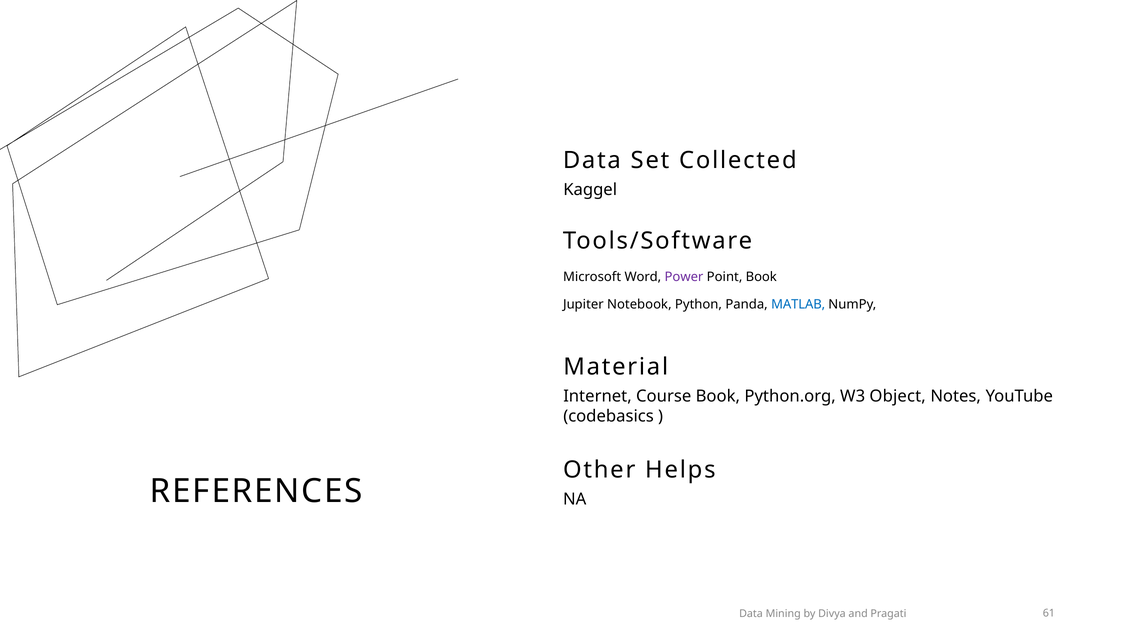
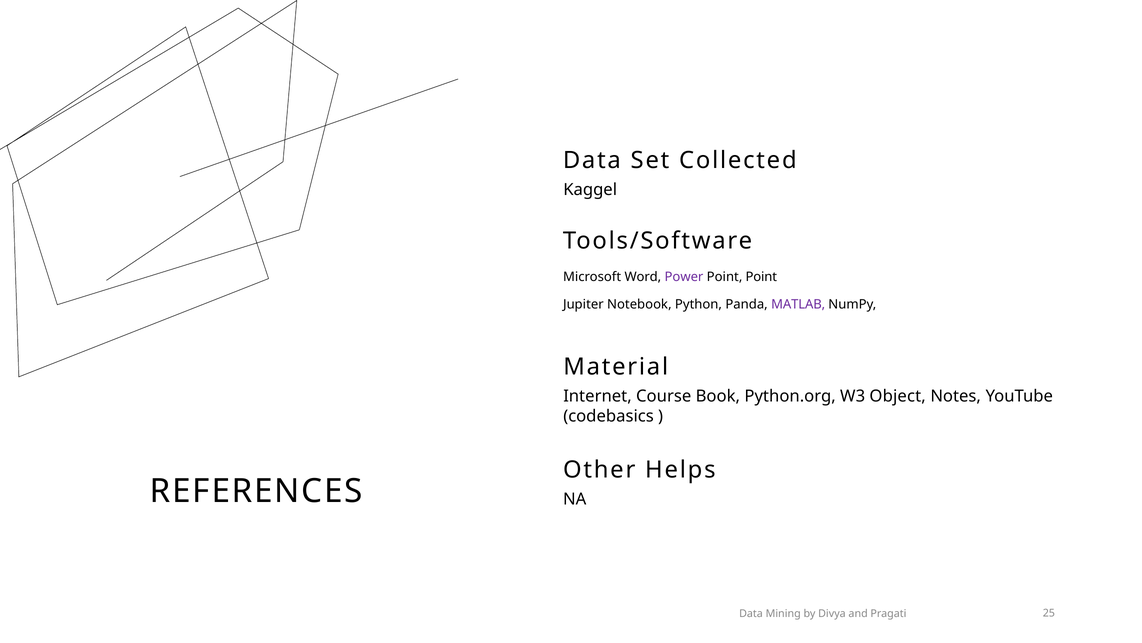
Point Book: Book -> Point
MATLAB colour: blue -> purple
61: 61 -> 25
